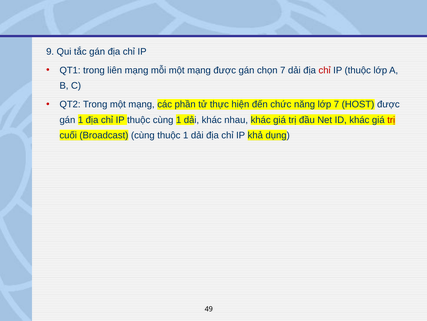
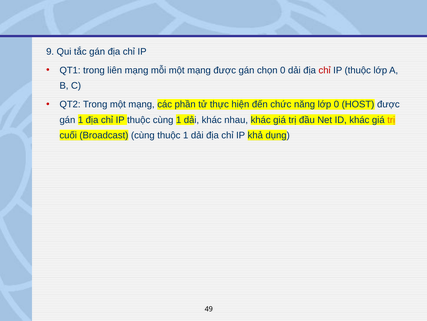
chọn 7: 7 -> 0
lớp 7: 7 -> 0
trị at (391, 120) colour: red -> orange
